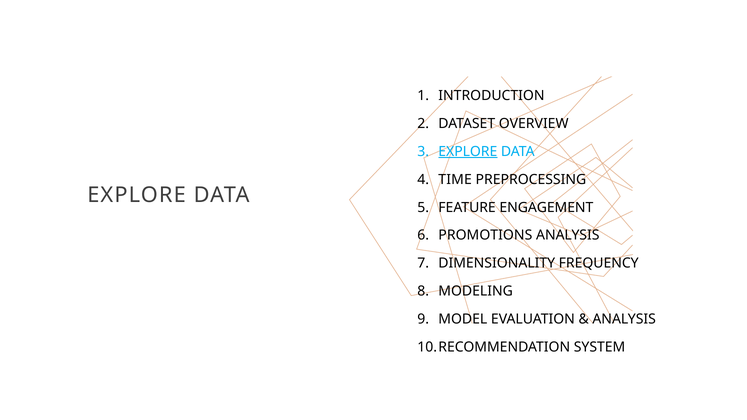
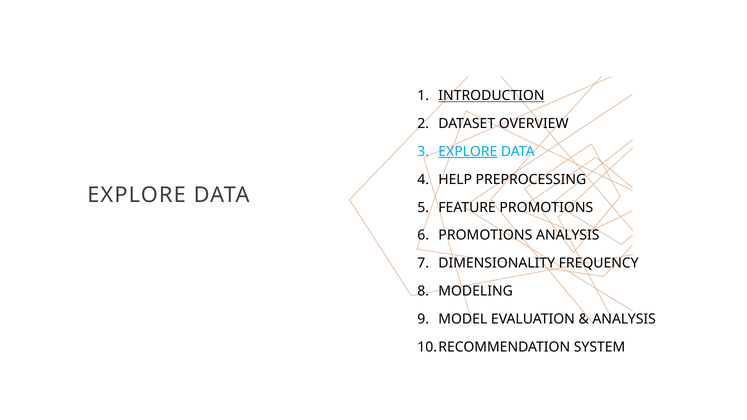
INTRODUCTION underline: none -> present
TIME: TIME -> HELP
FEATURE ENGAGEMENT: ENGAGEMENT -> PROMOTIONS
